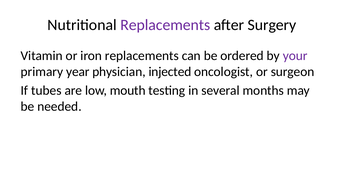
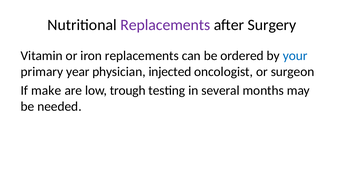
your colour: purple -> blue
tubes: tubes -> make
mouth: mouth -> trough
